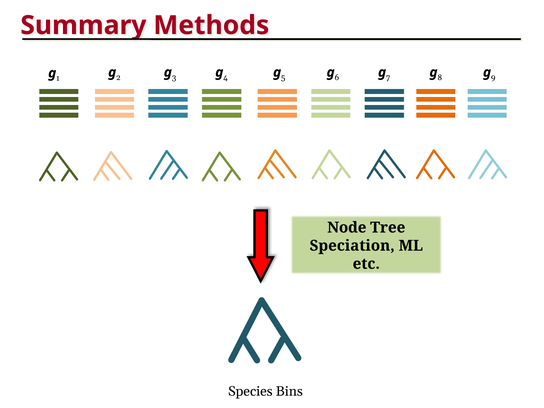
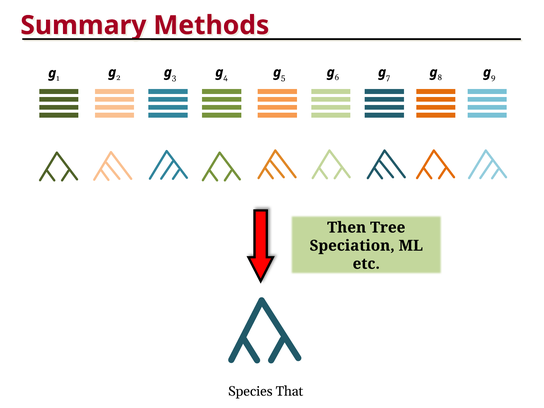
Node: Node -> Then
Bins: Bins -> That
